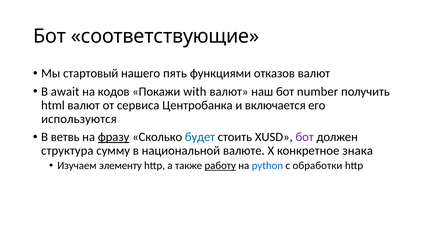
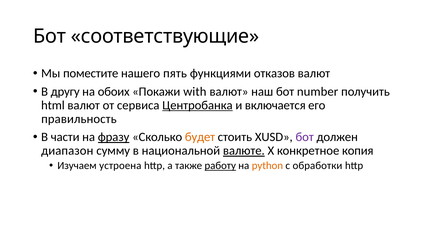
стартовый: стартовый -> поместите
await: await -> другу
кодов: кодов -> обоих
Центробанка underline: none -> present
используются: используются -> правильность
ветвь: ветвь -> части
будет colour: blue -> orange
структура: структура -> диапазон
валюте underline: none -> present
знака: знака -> копия
элементу: элементу -> устроена
python colour: blue -> orange
